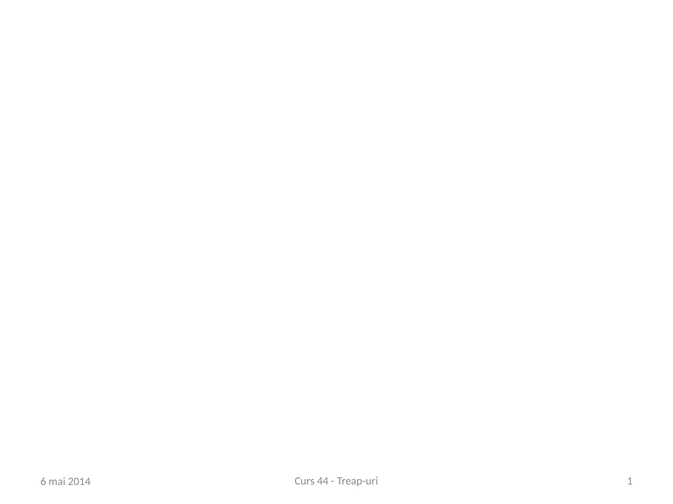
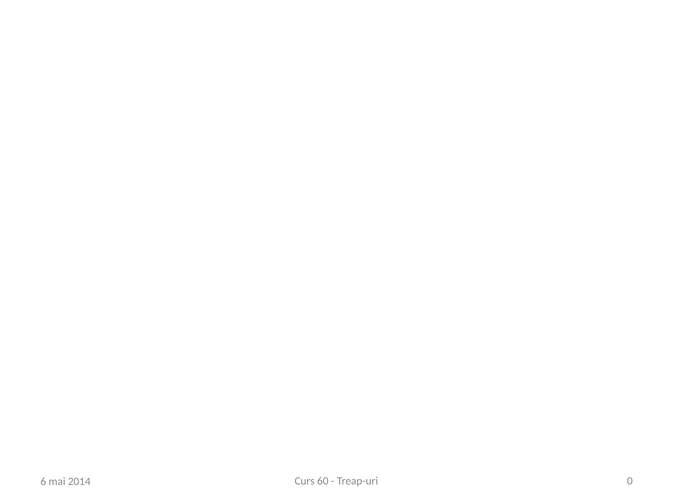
44: 44 -> 60
1: 1 -> 0
